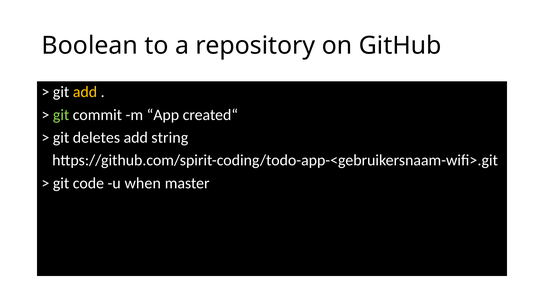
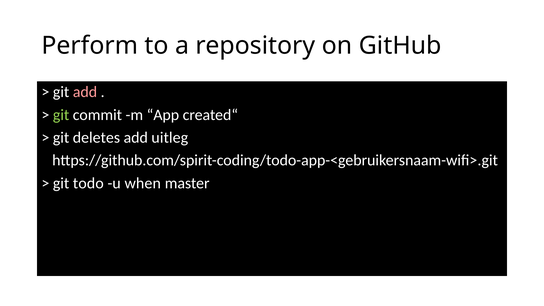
Boolean: Boolean -> Perform
add at (85, 92) colour: yellow -> pink
string: string -> uitleg
code: code -> todo
